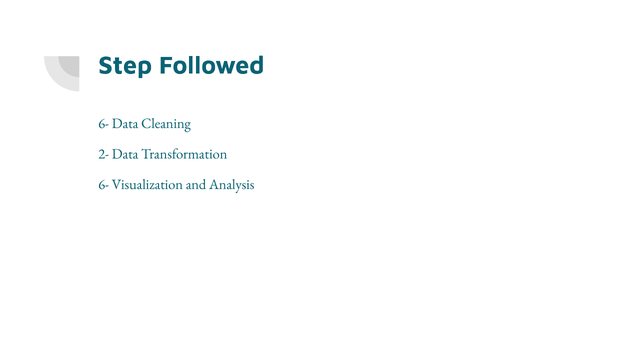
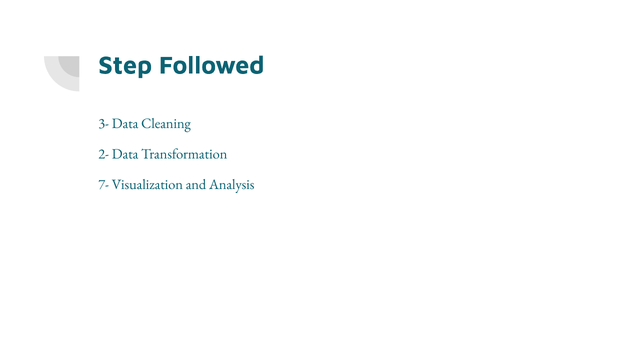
6- at (104, 124): 6- -> 3-
6- at (104, 185): 6- -> 7-
